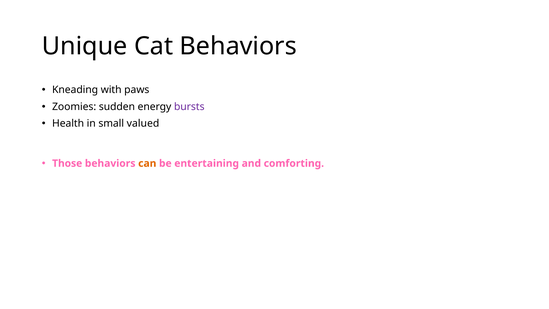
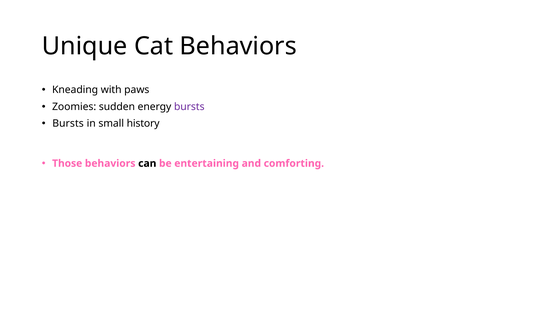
Health at (68, 123): Health -> Bursts
valued: valued -> history
can colour: orange -> black
